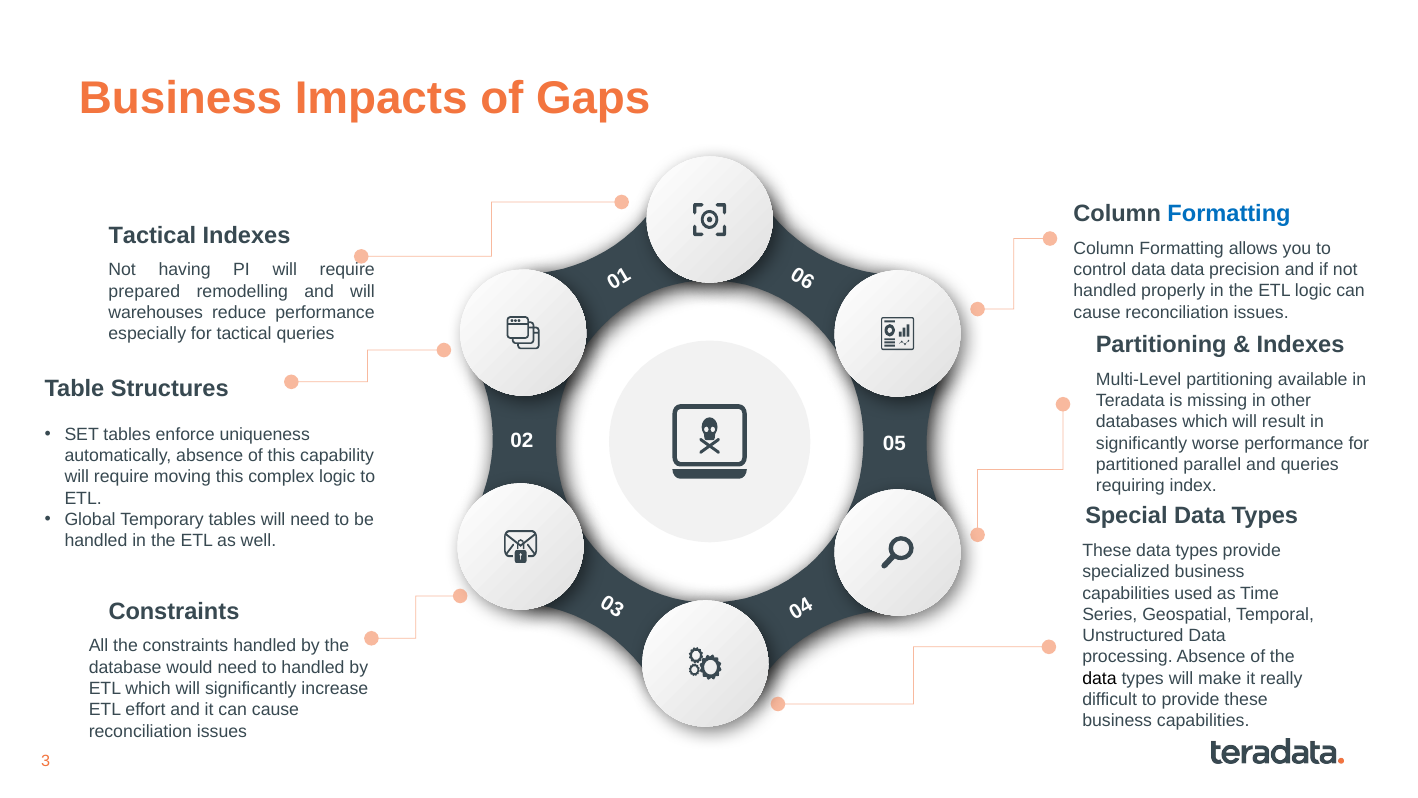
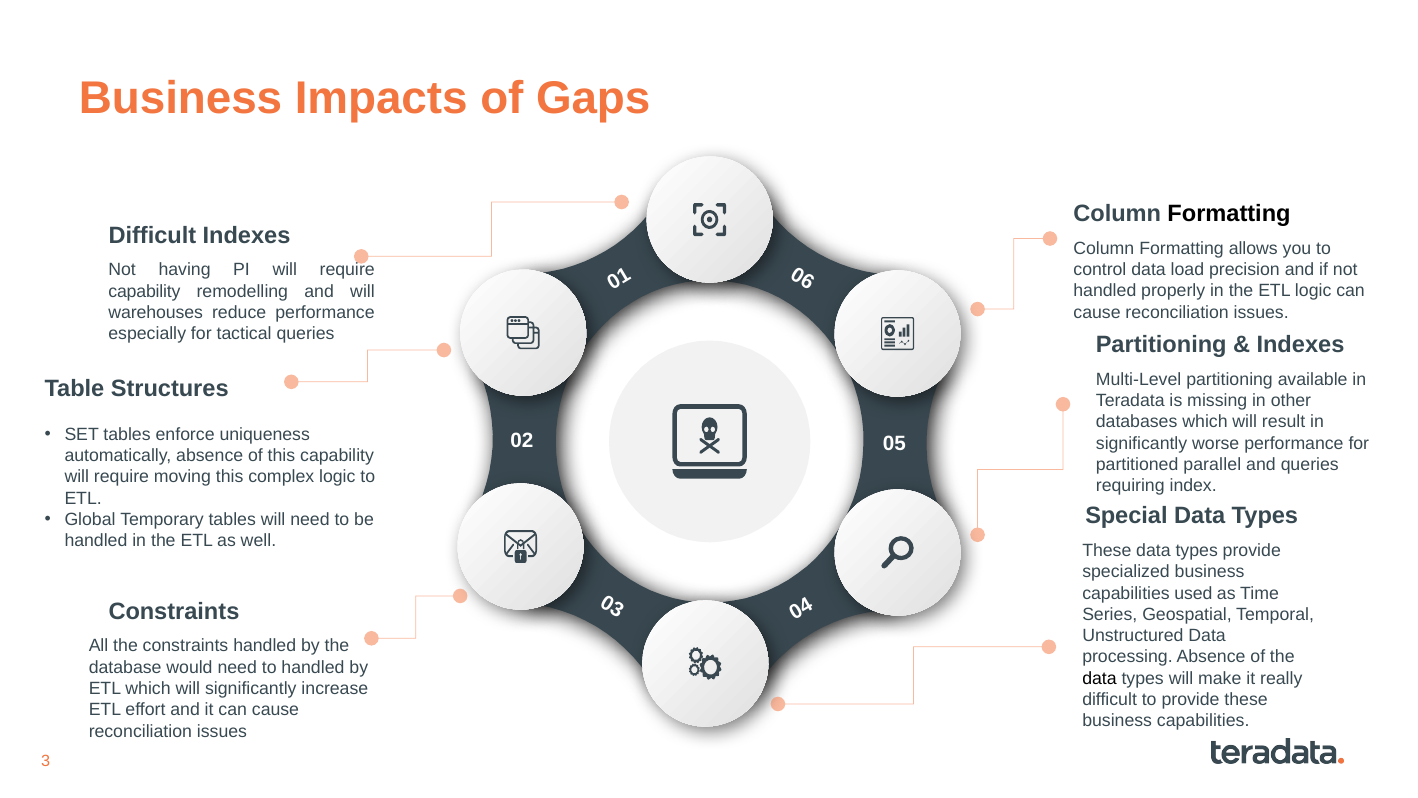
Formatting at (1229, 214) colour: blue -> black
Tactical at (152, 235): Tactical -> Difficult
data data: data -> load
prepared at (144, 291): prepared -> capability
